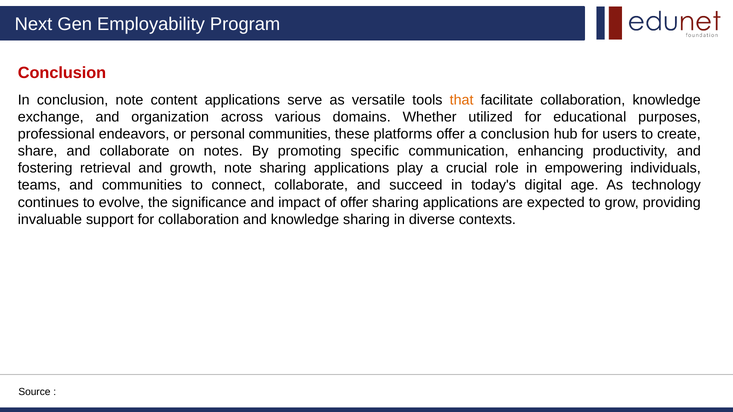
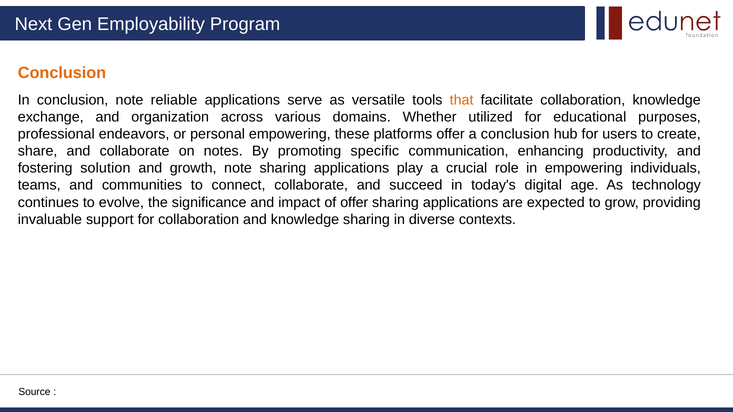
Conclusion at (62, 73) colour: red -> orange
content: content -> reliable
personal communities: communities -> empowering
retrieval: retrieval -> solution
